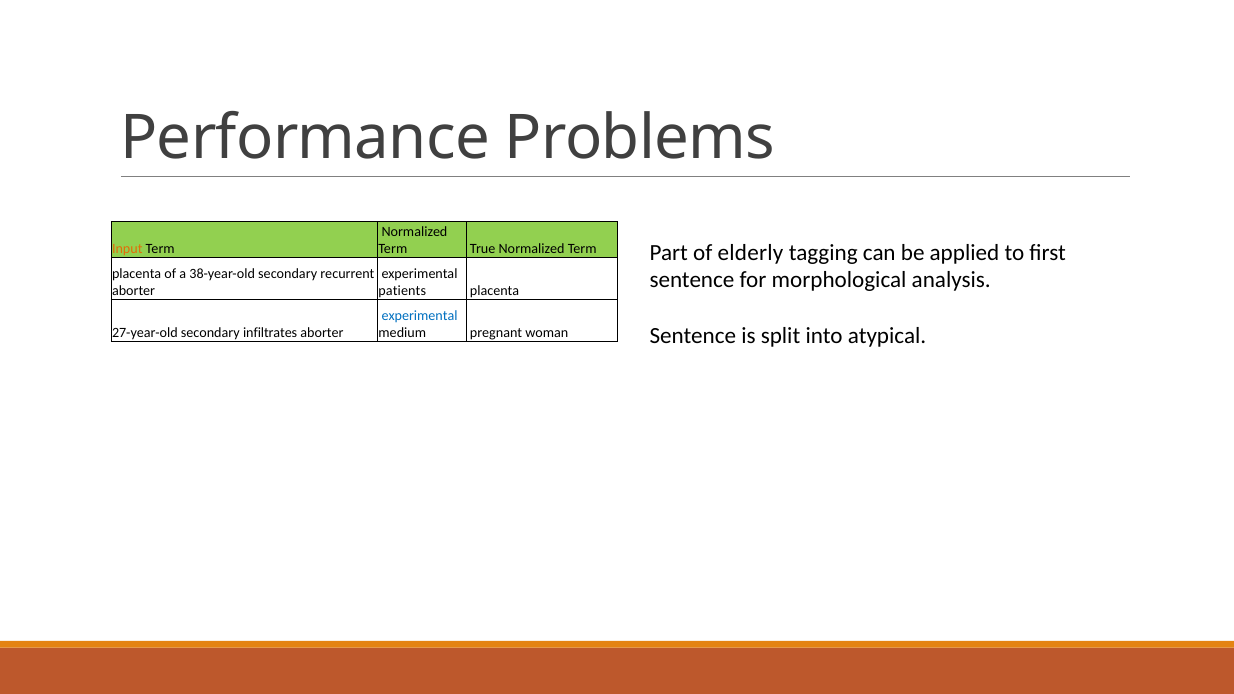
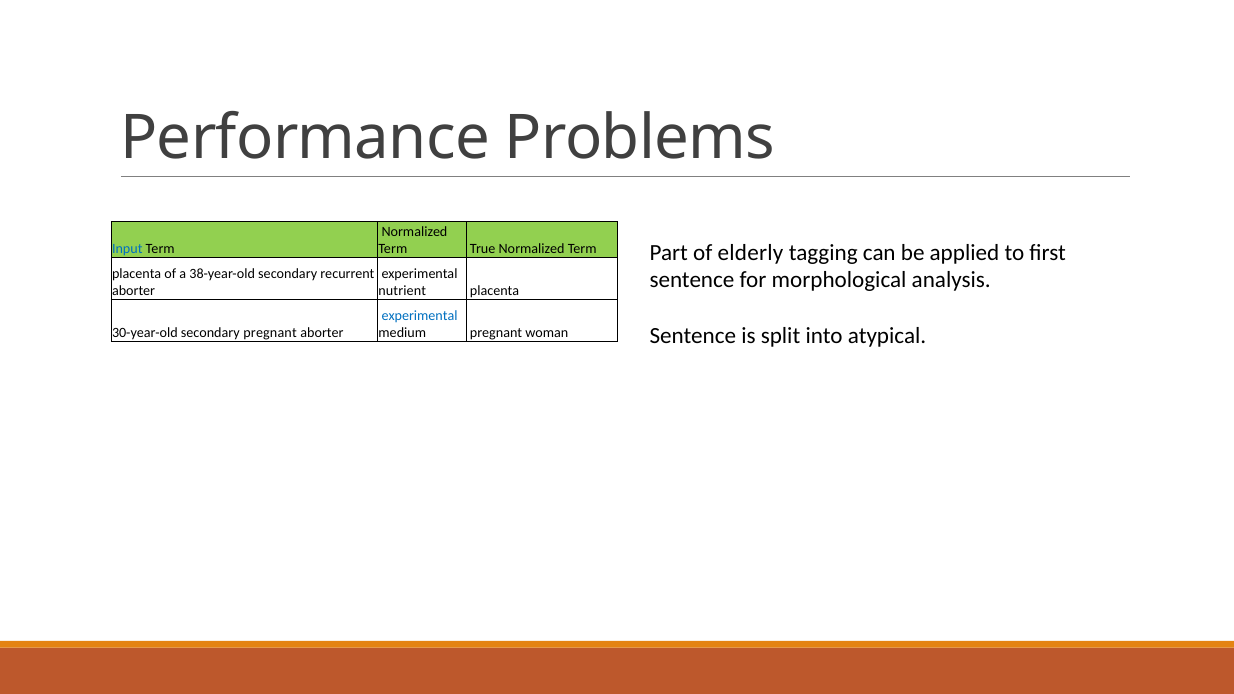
Input colour: orange -> blue
patients: patients -> nutrient
27-year-old: 27-year-old -> 30-year-old
secondary infiltrates: infiltrates -> pregnant
